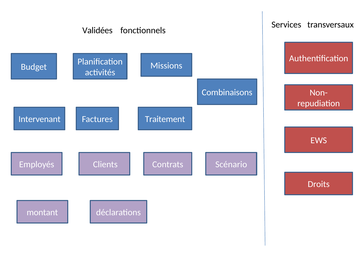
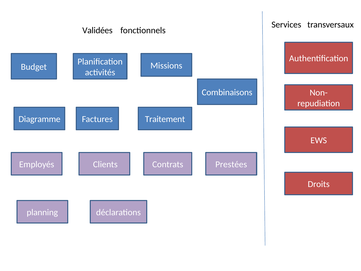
Intervenant: Intervenant -> Diagramme
Scénario: Scénario -> Prestées
montant: montant -> planning
